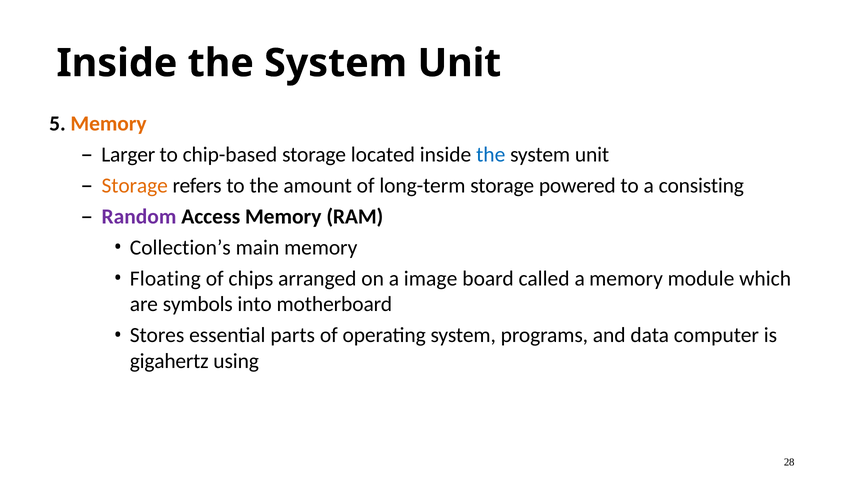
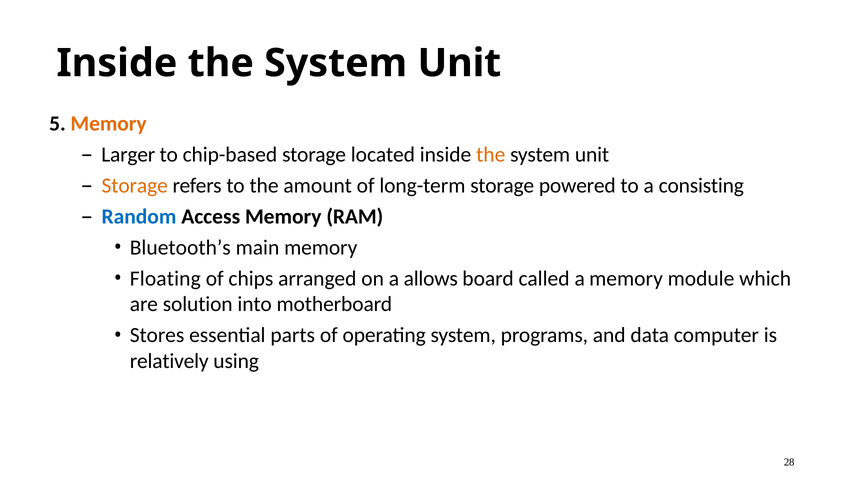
the at (491, 154) colour: blue -> orange
Random colour: purple -> blue
Collection’s: Collection’s -> Bluetooth’s
image: image -> allows
symbols: symbols -> solution
gigahertz: gigahertz -> relatively
